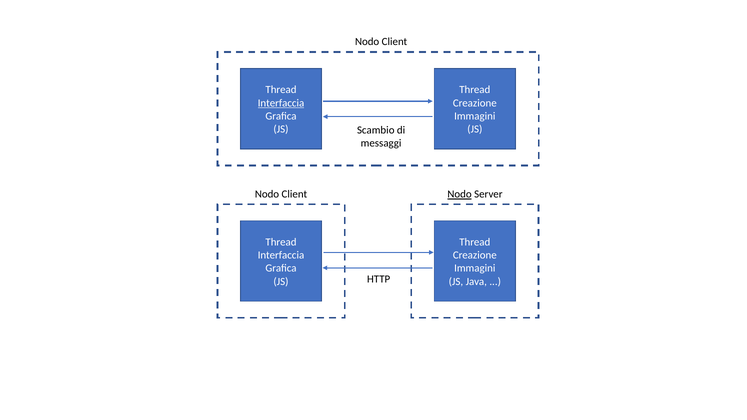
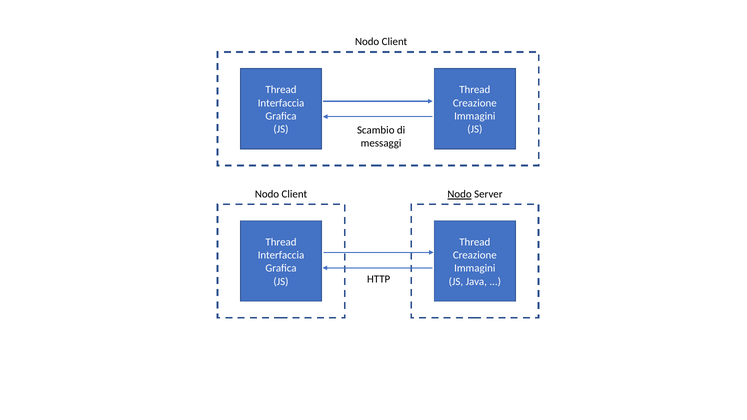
Interfaccia at (281, 103) underline: present -> none
